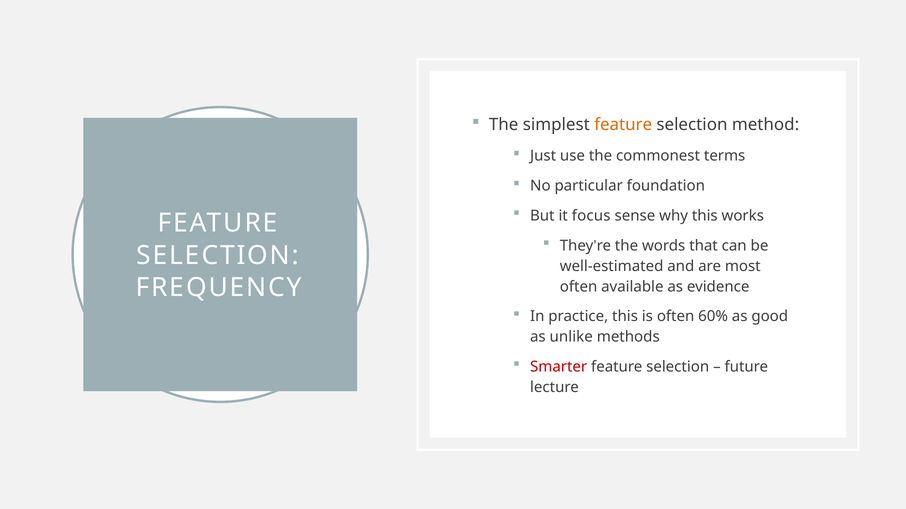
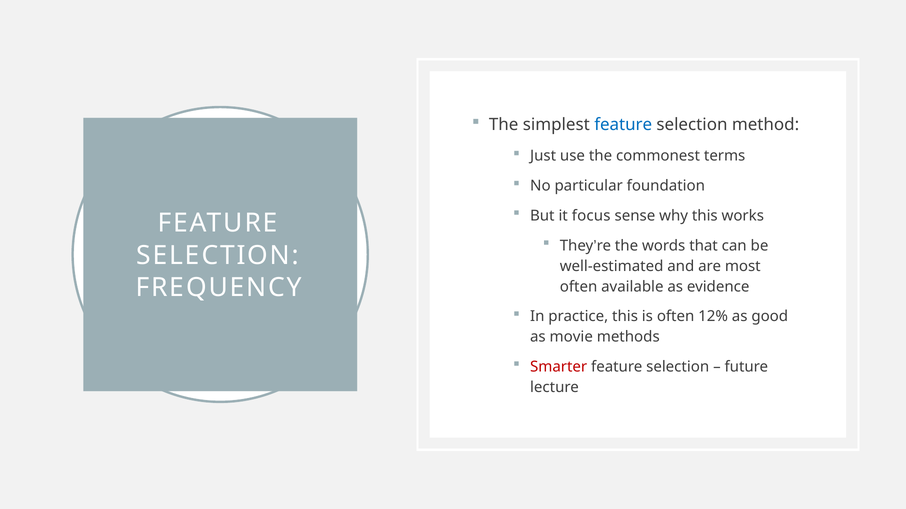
feature at (623, 125) colour: orange -> blue
60%: 60% -> 12%
unlike: unlike -> movie
